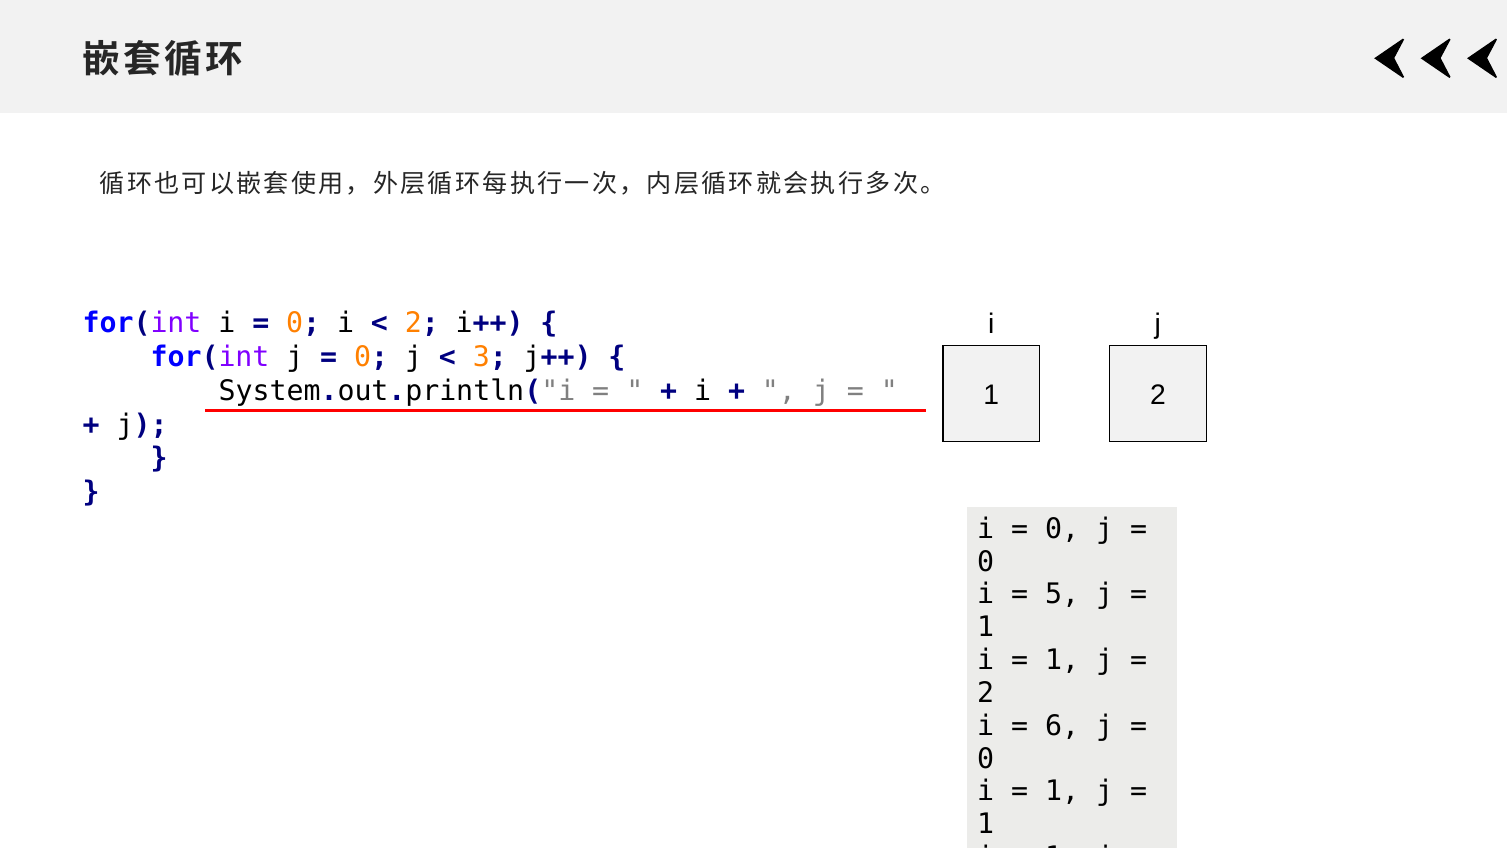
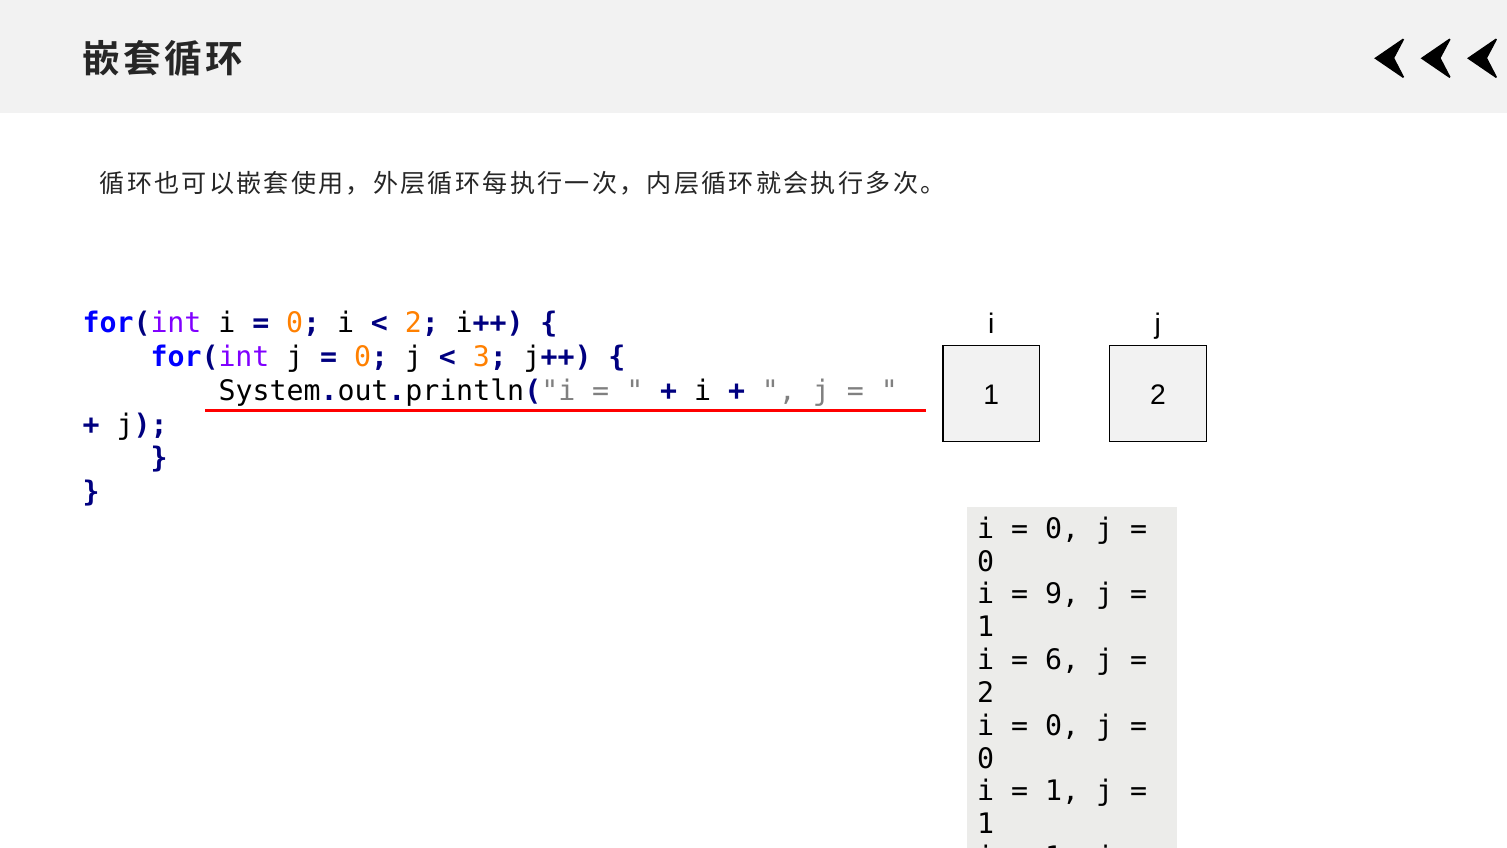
5: 5 -> 9
1 at (1062, 660): 1 -> 6
6 at (1062, 726): 6 -> 0
